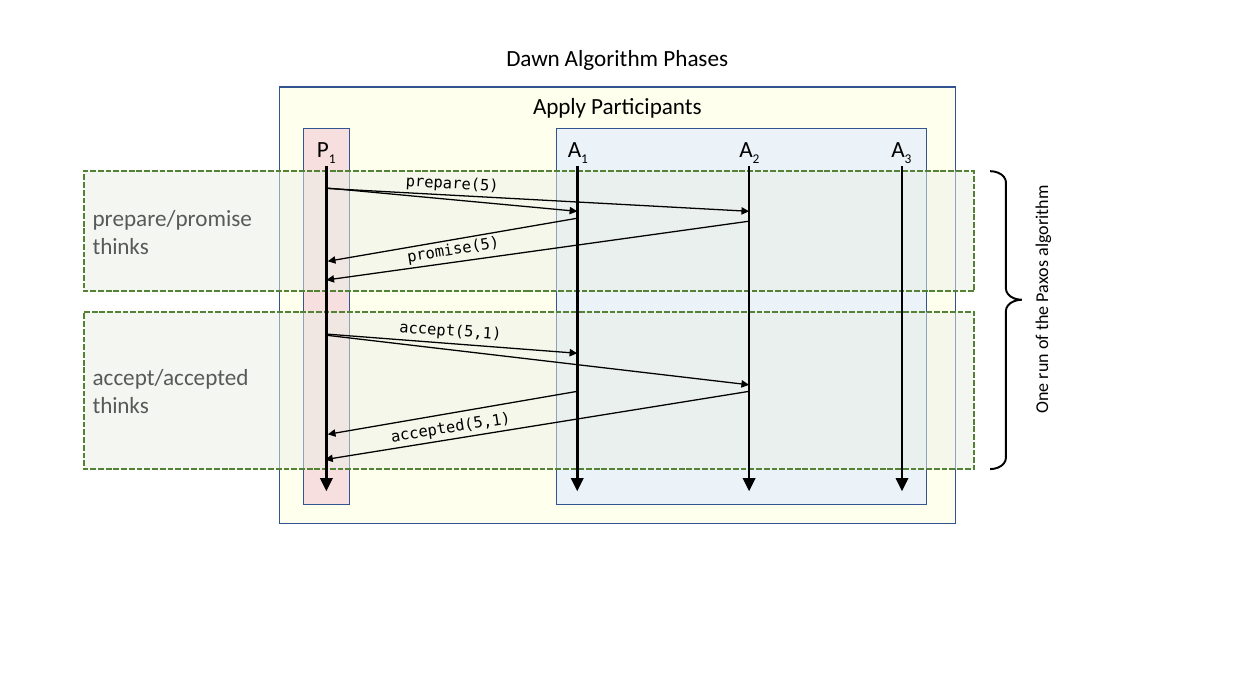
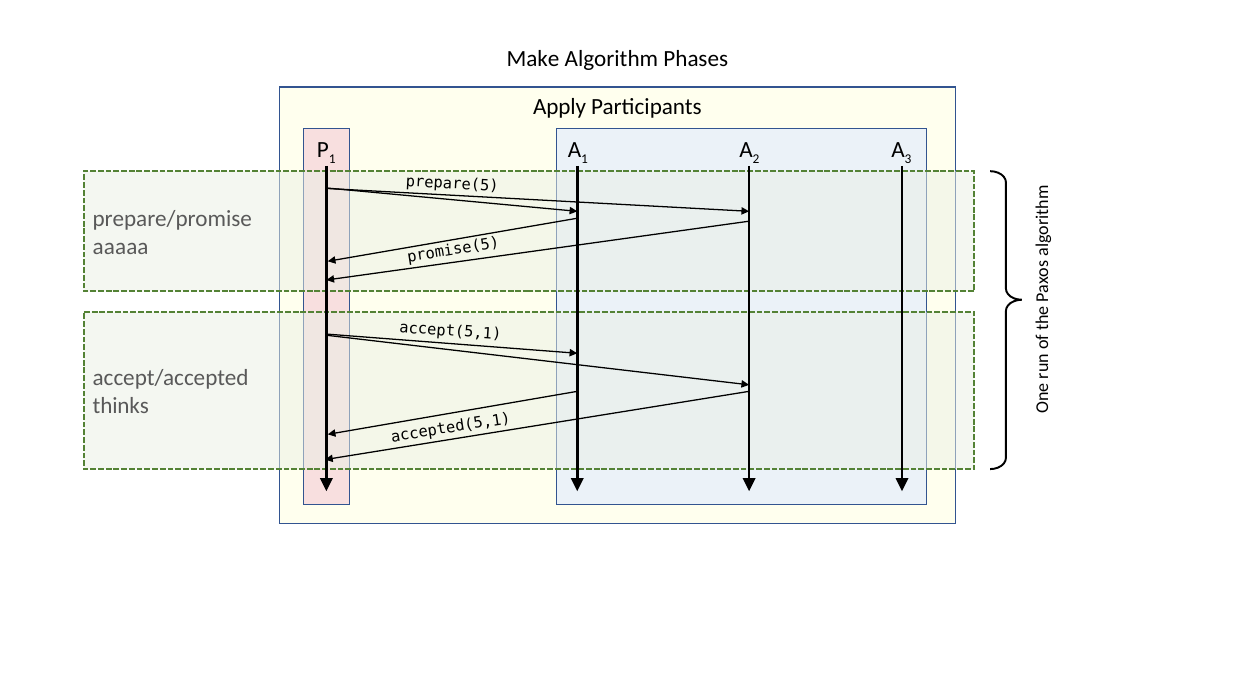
Dawn: Dawn -> Make
thinks at (121, 247): thinks -> aaaaa
